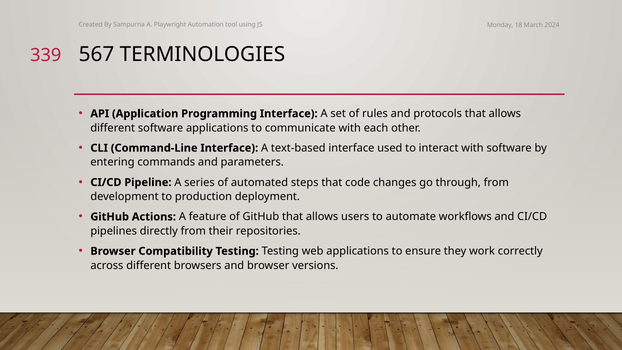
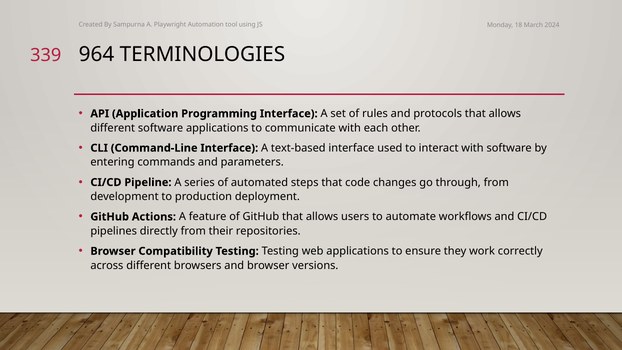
567: 567 -> 964
